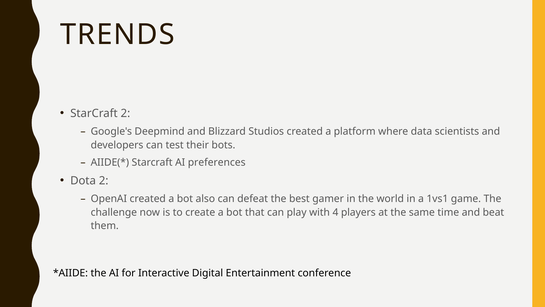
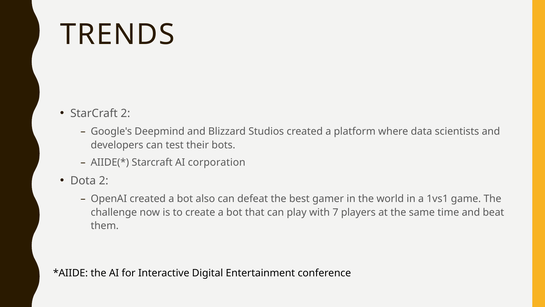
preferences: preferences -> corporation
4: 4 -> 7
